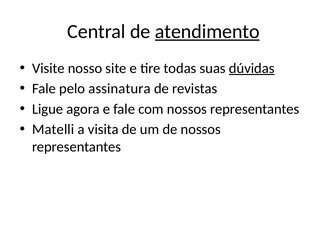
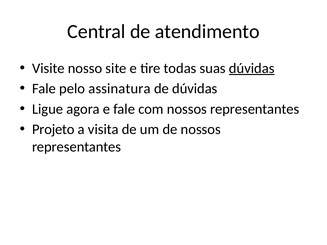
atendimento underline: present -> none
de revistas: revistas -> dúvidas
Matelli: Matelli -> Projeto
